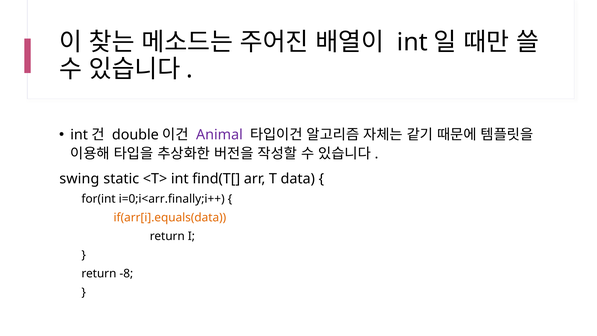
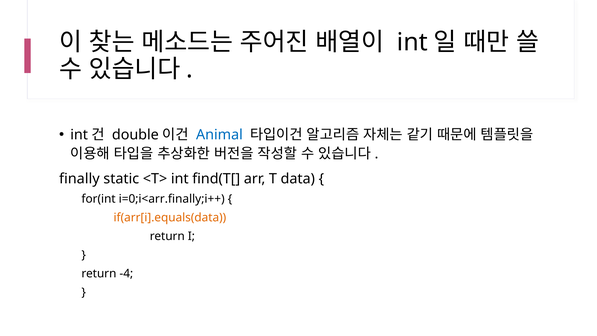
Animal colour: purple -> blue
swing: swing -> finally
-8: -8 -> -4
